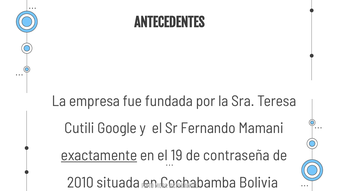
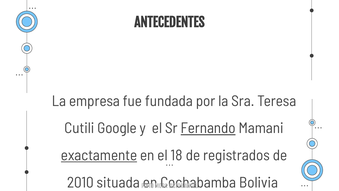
Fernando underline: none -> present
19: 19 -> 18
contraseña: contraseña -> registrados
